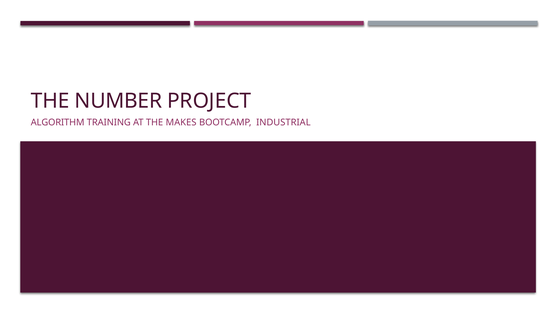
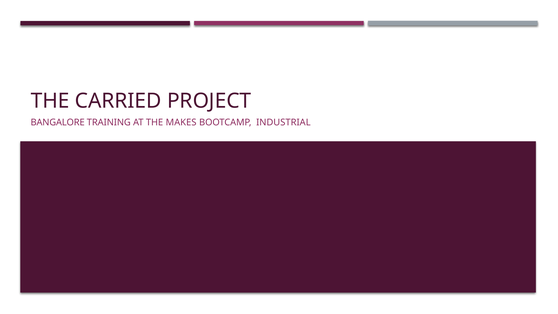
NUMBER: NUMBER -> CARRIED
ALGORITHM: ALGORITHM -> BANGALORE
